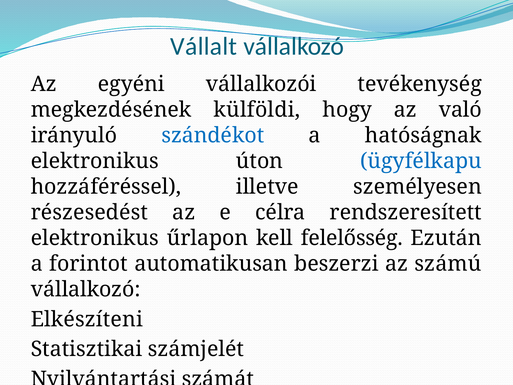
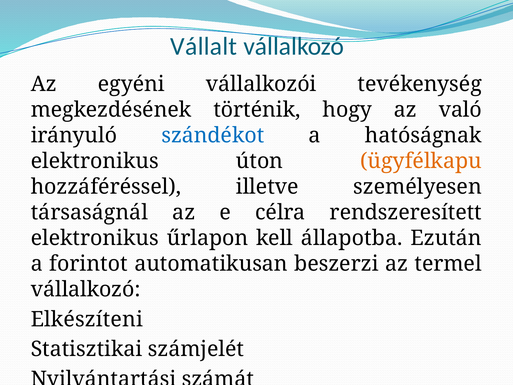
külföldi: külföldi -> történik
ügyfélkapu colour: blue -> orange
részesedést: részesedést -> társaságnál
felelősség: felelősség -> állapotba
számú: számú -> termel
